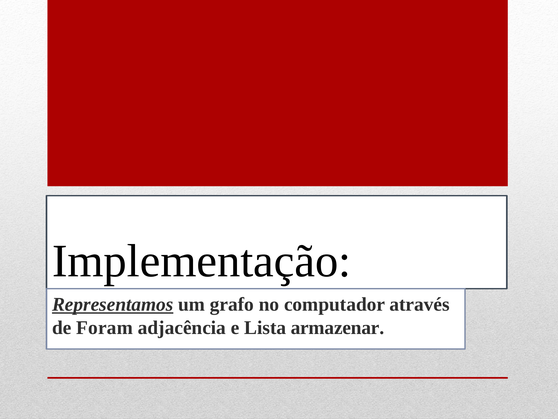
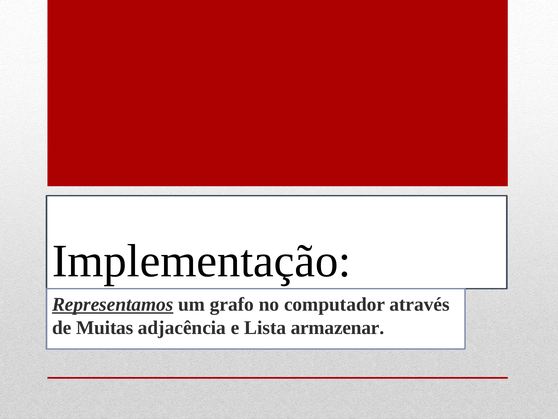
Foram: Foram -> Muitas
